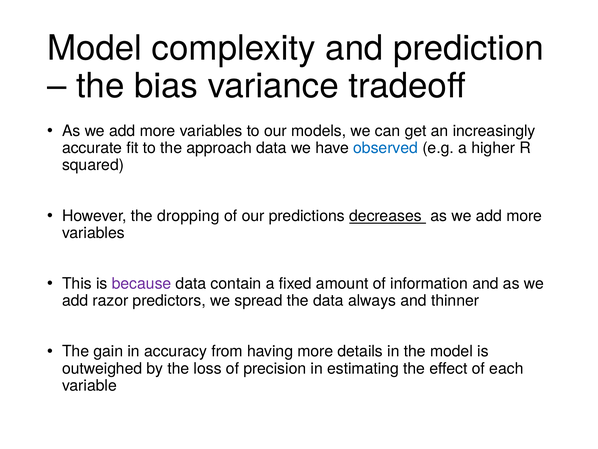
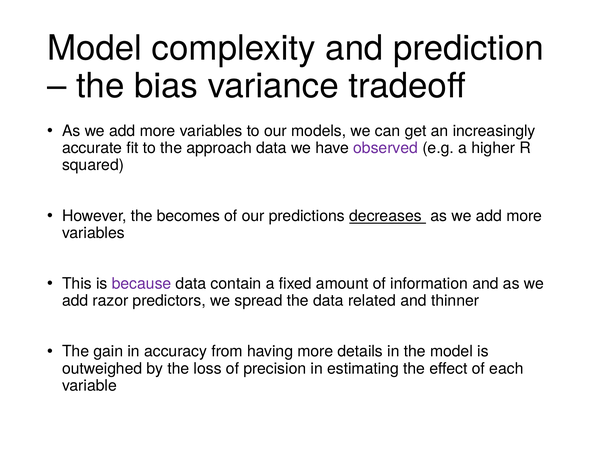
observed colour: blue -> purple
dropping: dropping -> becomes
always: always -> related
